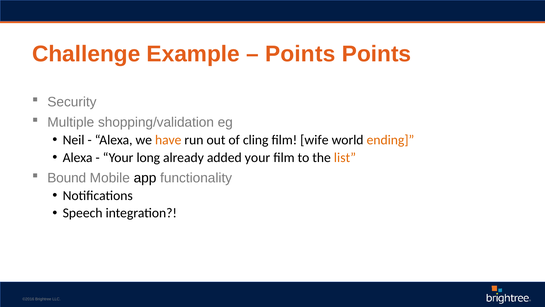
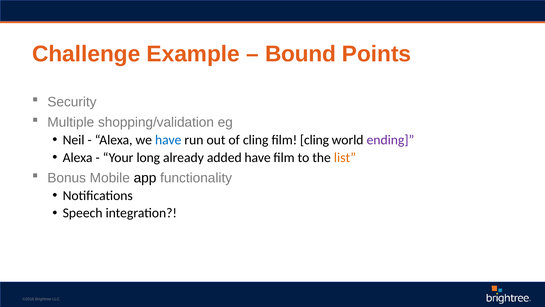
Points at (300, 54): Points -> Bound
have at (168, 140) colour: orange -> blue
film wife: wife -> cling
ending colour: orange -> purple
added your: your -> have
Bound: Bound -> Bonus
